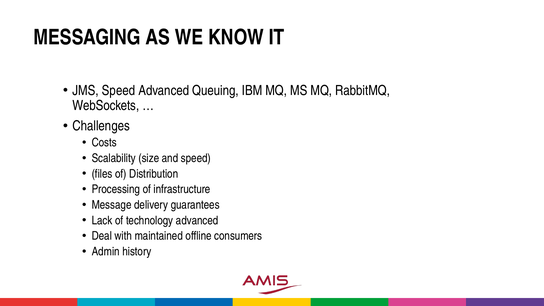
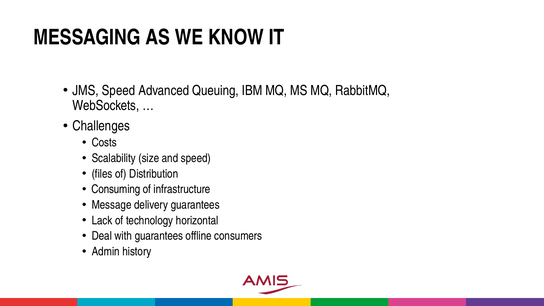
Processing: Processing -> Consuming
technology advanced: advanced -> horizontal
with maintained: maintained -> guarantees
